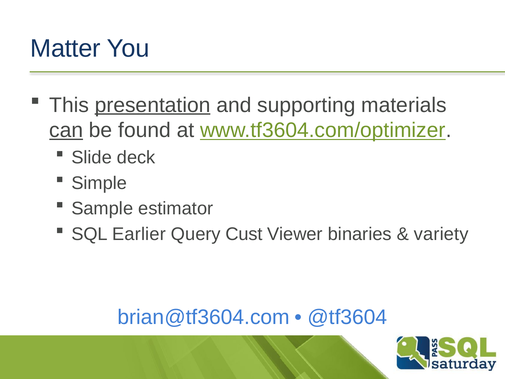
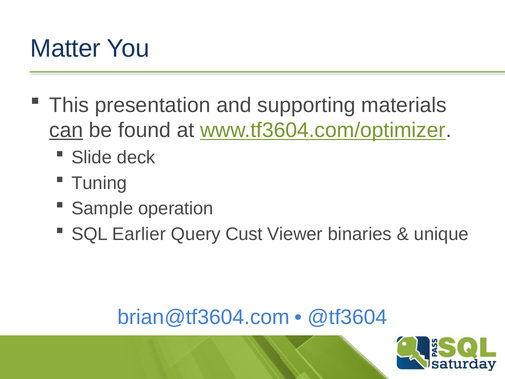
presentation underline: present -> none
Simple: Simple -> Tuning
estimator: estimator -> operation
variety: variety -> unique
